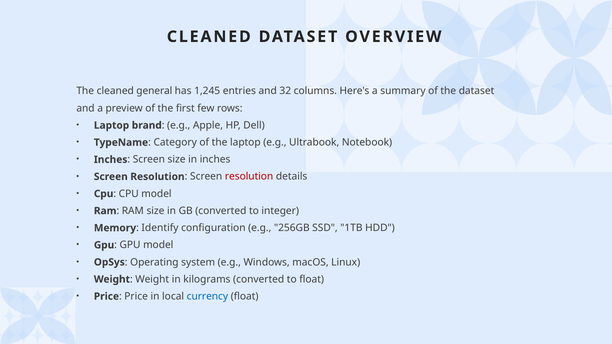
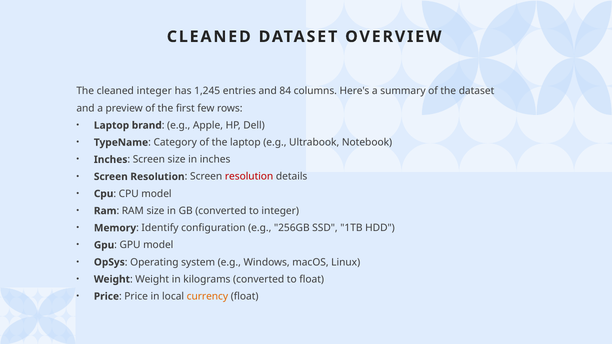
cleaned general: general -> integer
32: 32 -> 84
currency colour: blue -> orange
